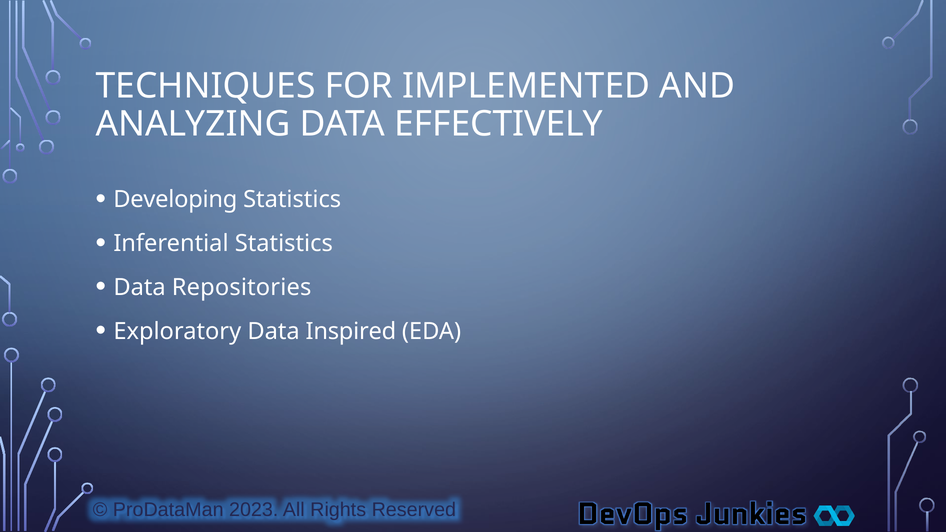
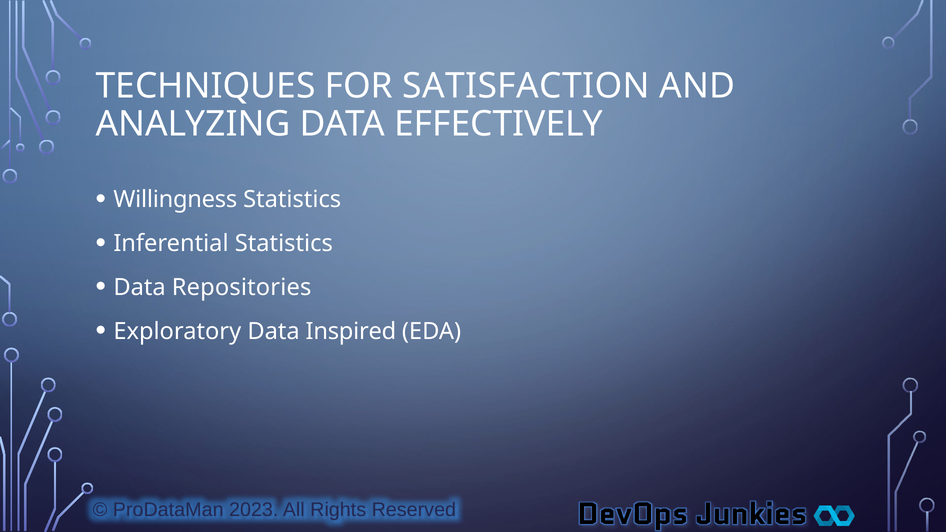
IMPLEMENTED: IMPLEMENTED -> SATISFACTION
Developing: Developing -> Willingness
